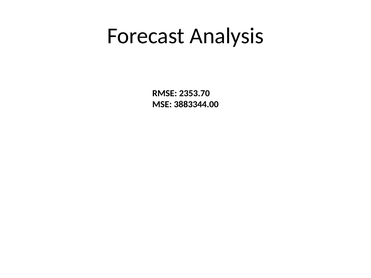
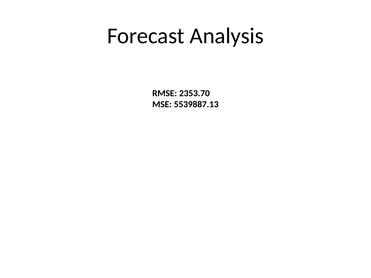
3883344.00: 3883344.00 -> 5539887.13
